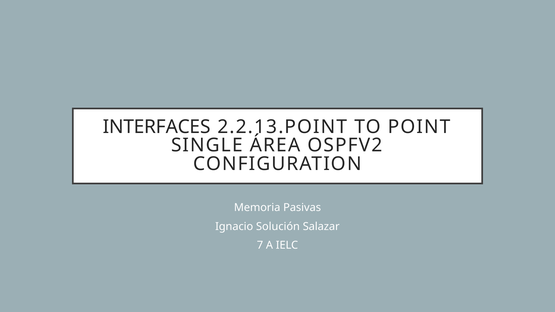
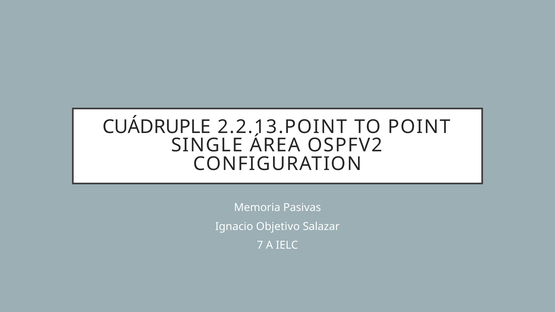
INTERFACES: INTERFACES -> CUÁDRUPLE
Solución: Solución -> Objetivo
